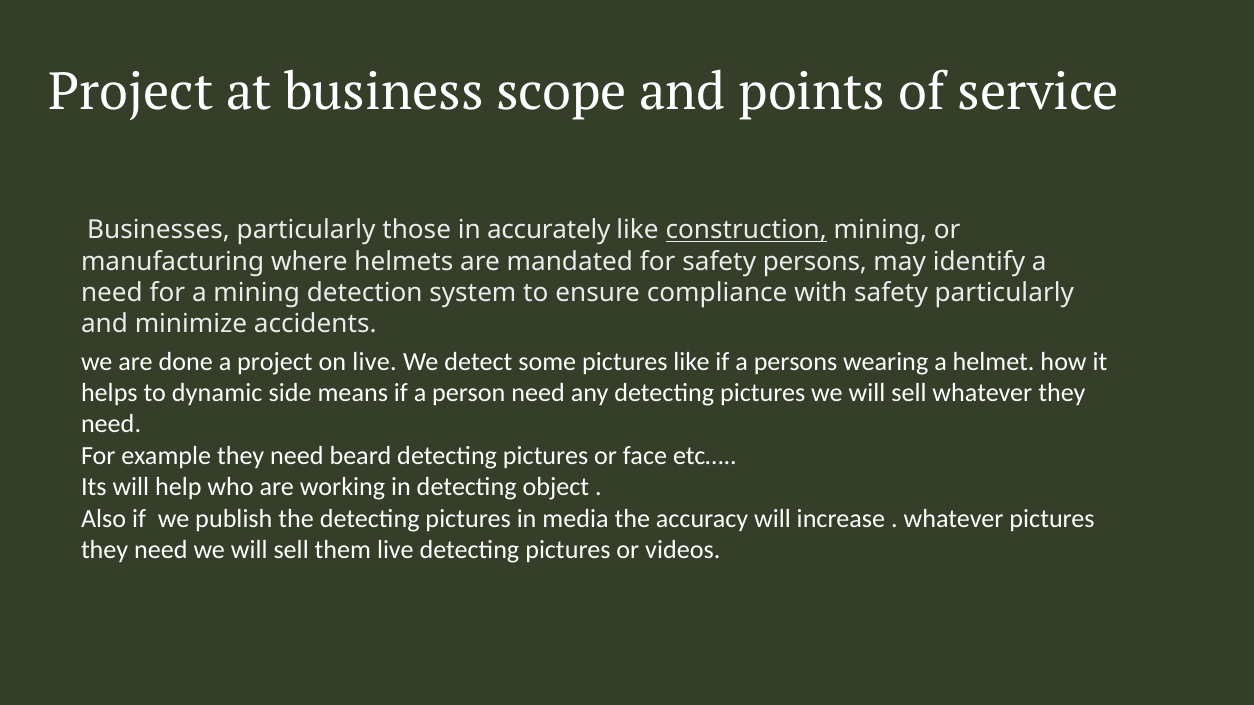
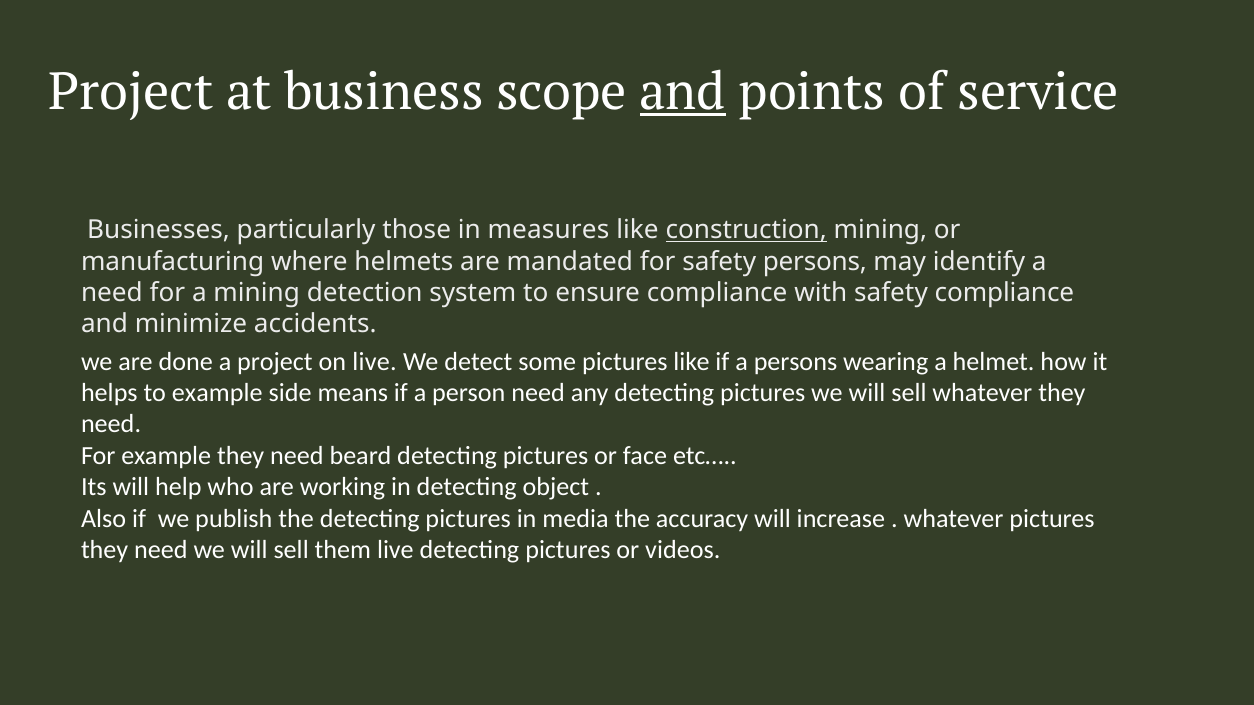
and at (683, 92) underline: none -> present
accurately: accurately -> measures
safety particularly: particularly -> compliance
to dynamic: dynamic -> example
